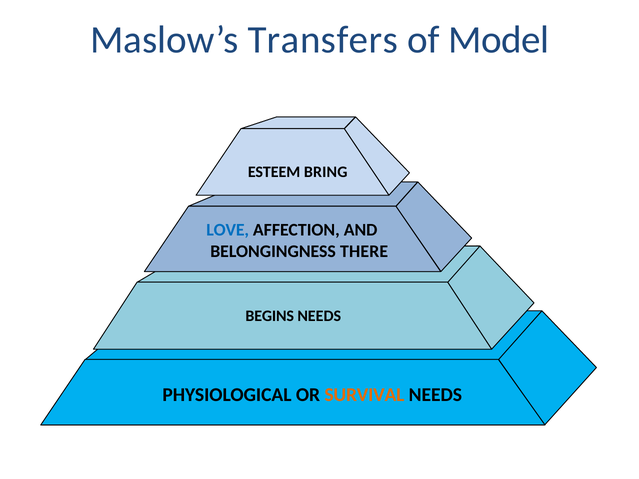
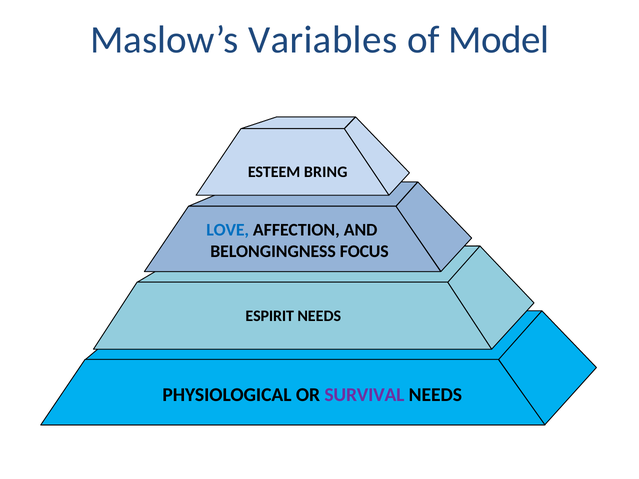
Transfers: Transfers -> Variables
THERE: THERE -> FOCUS
BEGINS: BEGINS -> ESPIRIT
SURVIVAL colour: orange -> purple
